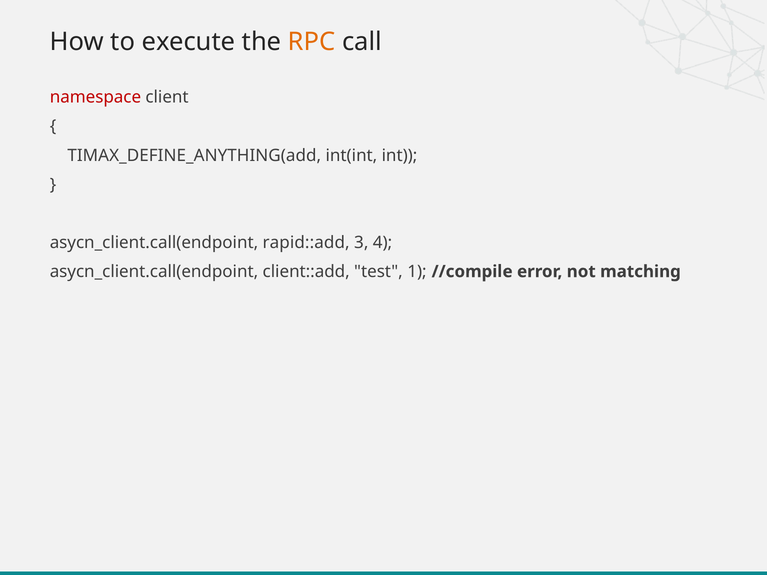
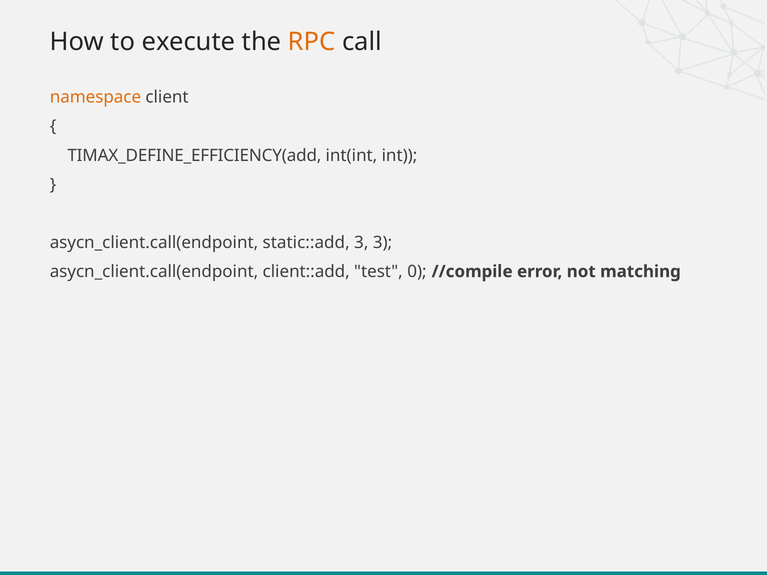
namespace colour: red -> orange
TIMAX_DEFINE_ANYTHING(add: TIMAX_DEFINE_ANYTHING(add -> TIMAX_DEFINE_EFFICIENCY(add
rapid::add: rapid::add -> static::add
3 4: 4 -> 3
1: 1 -> 0
